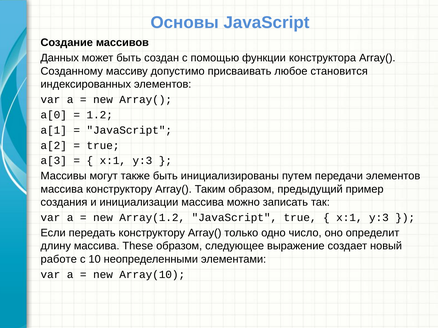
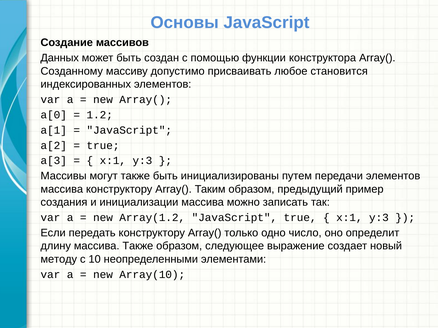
массива These: These -> Также
работе: работе -> методу
